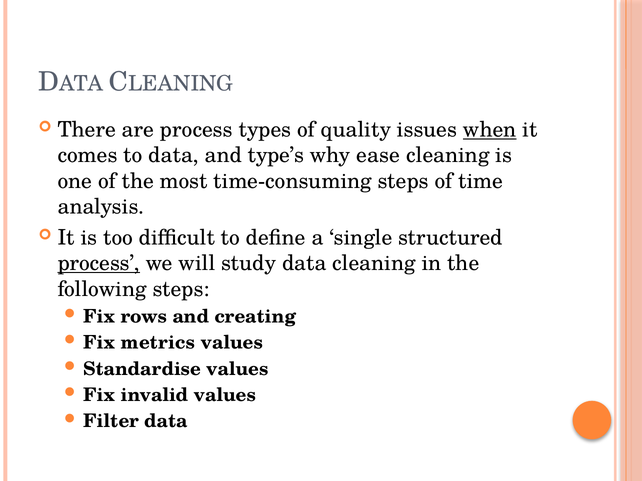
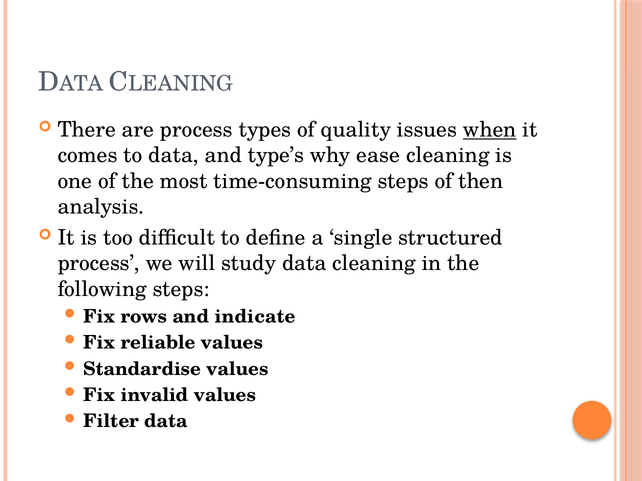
time: time -> then
process at (99, 264) underline: present -> none
creating: creating -> indicate
metrics: metrics -> reliable
